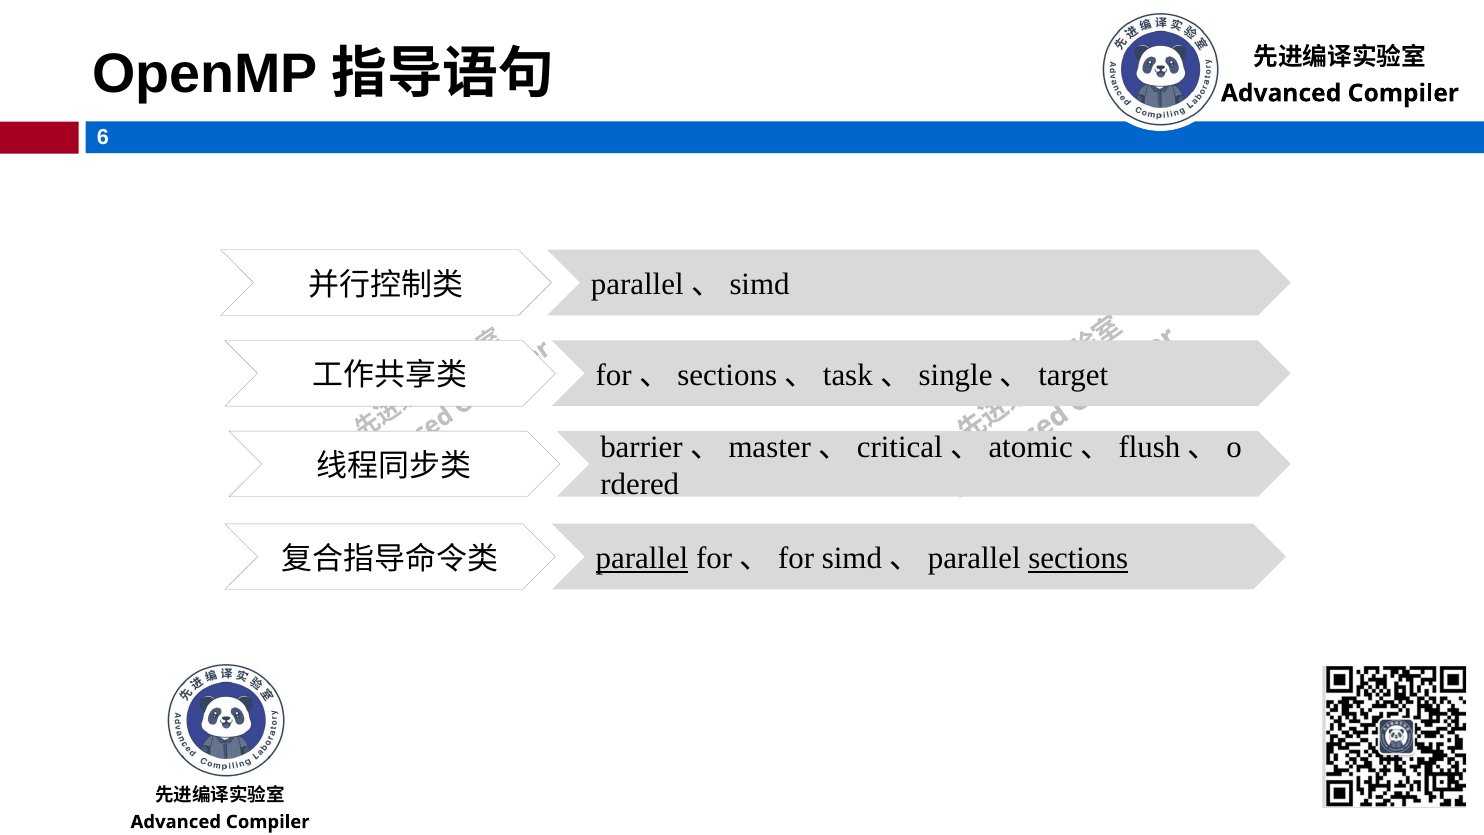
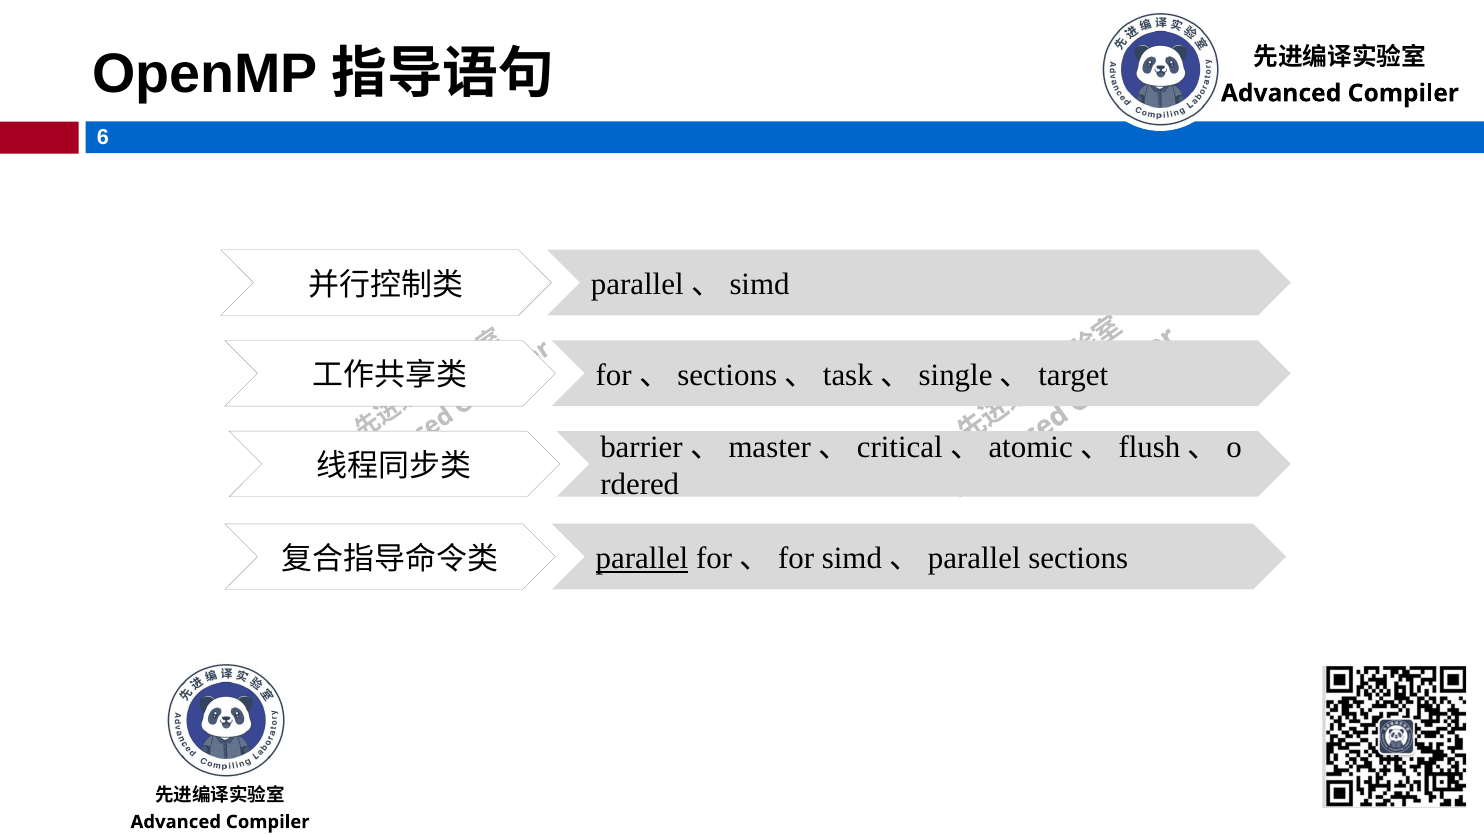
sections underline: present -> none
